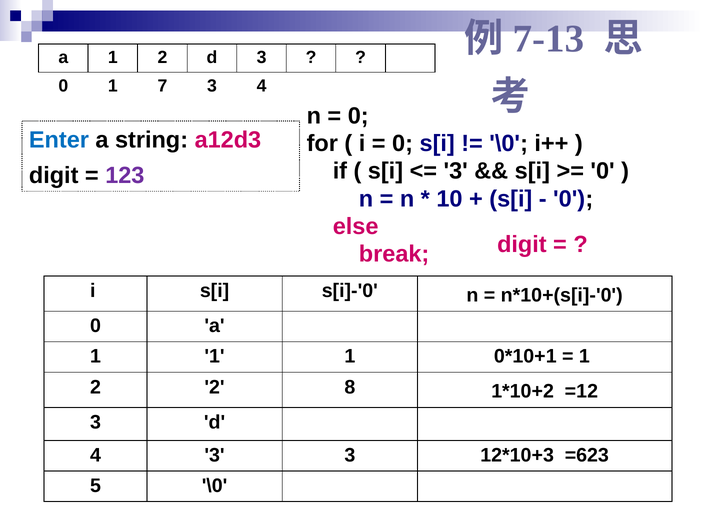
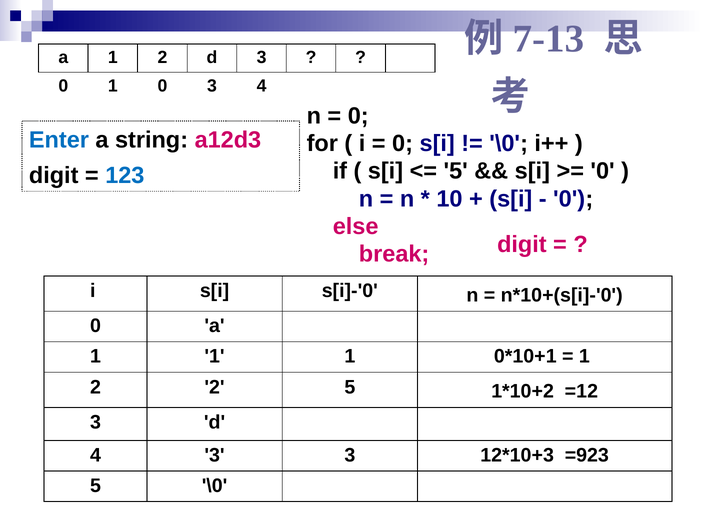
1 7: 7 -> 0
3 at (456, 171): 3 -> 5
123 colour: purple -> blue
2 8: 8 -> 5
=623: =623 -> =923
